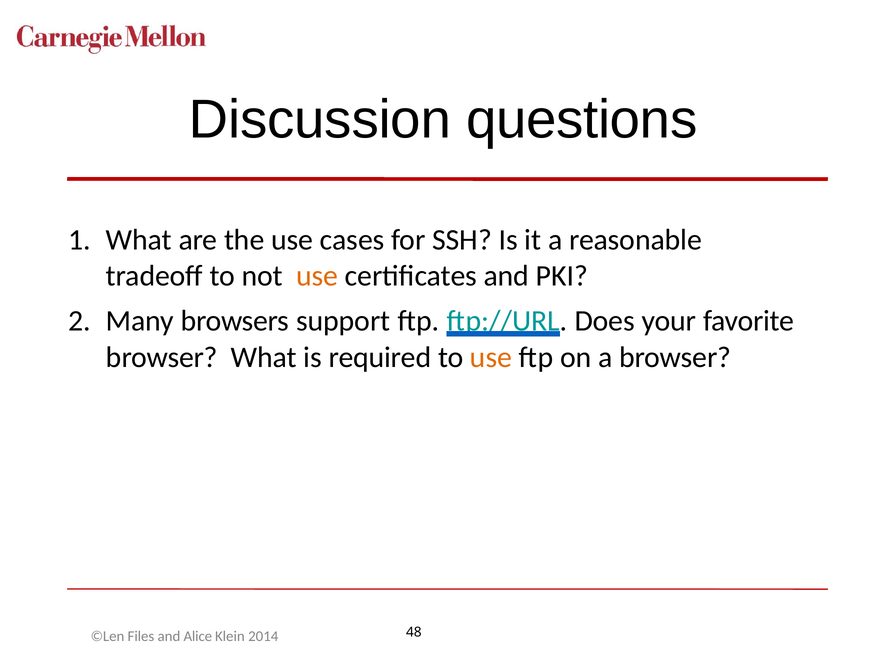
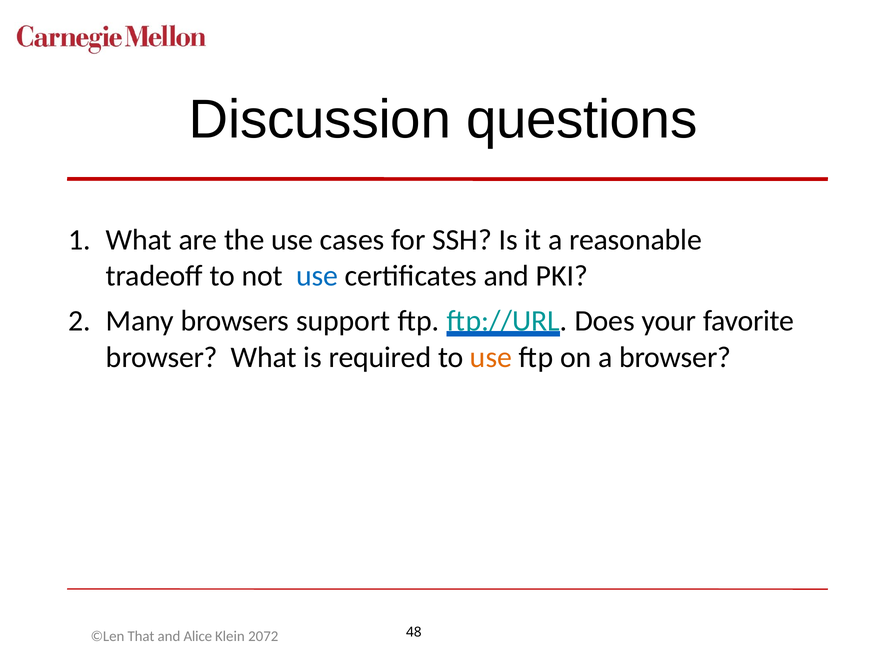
use at (317, 276) colour: orange -> blue
Files: Files -> That
2014: 2014 -> 2072
